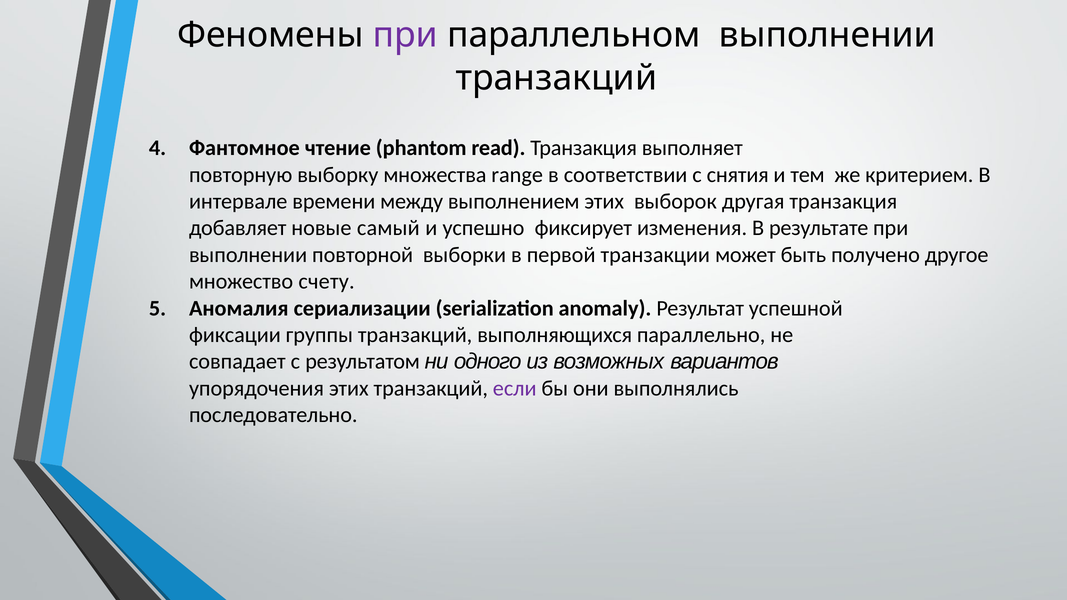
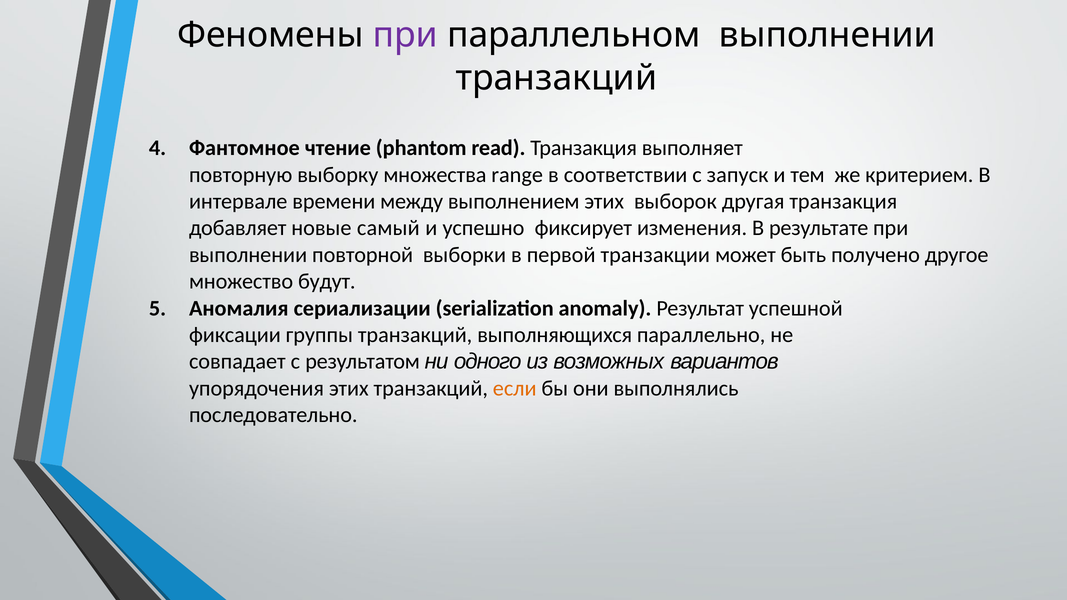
снятия: снятия -> запуск
счету: счету -> будут
если colour: purple -> orange
